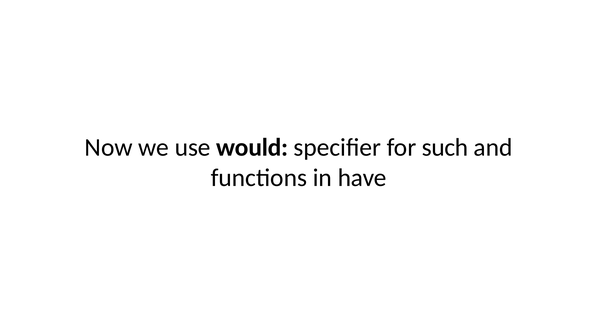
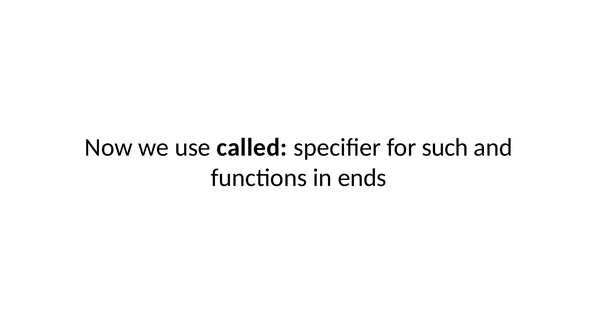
would: would -> called
have: have -> ends
